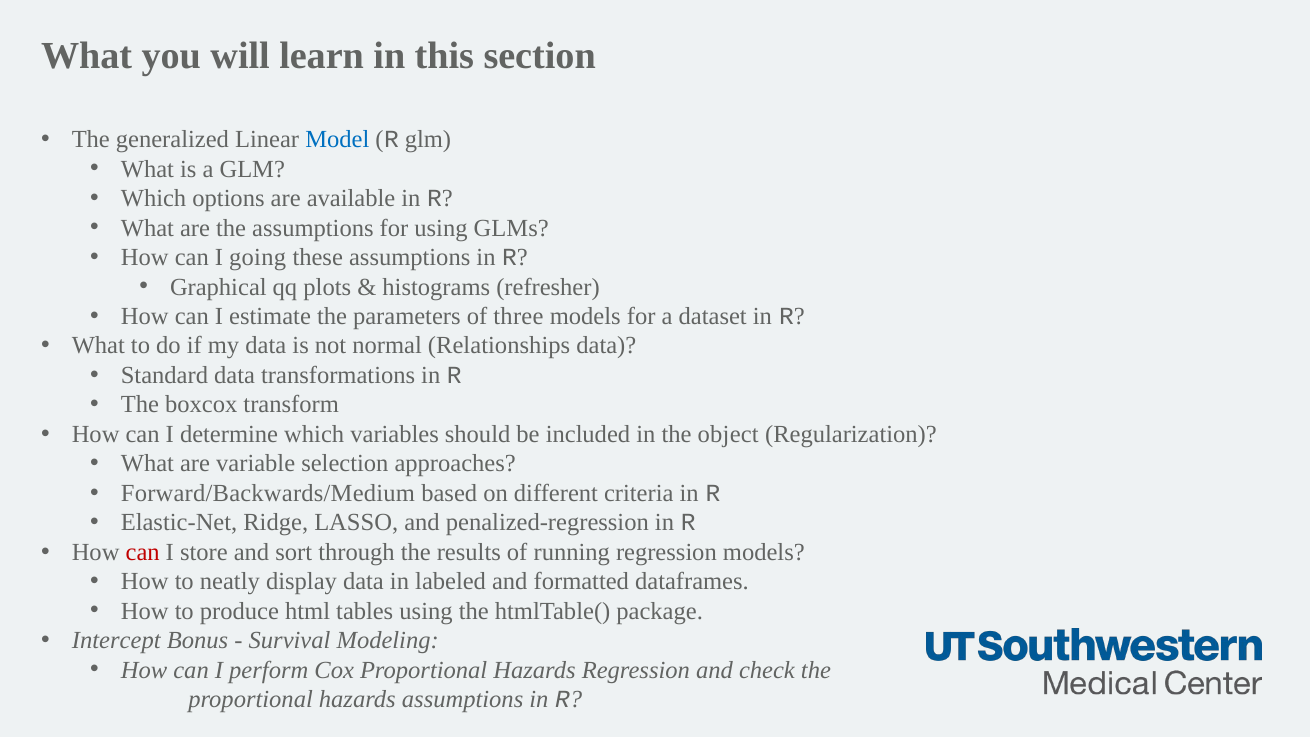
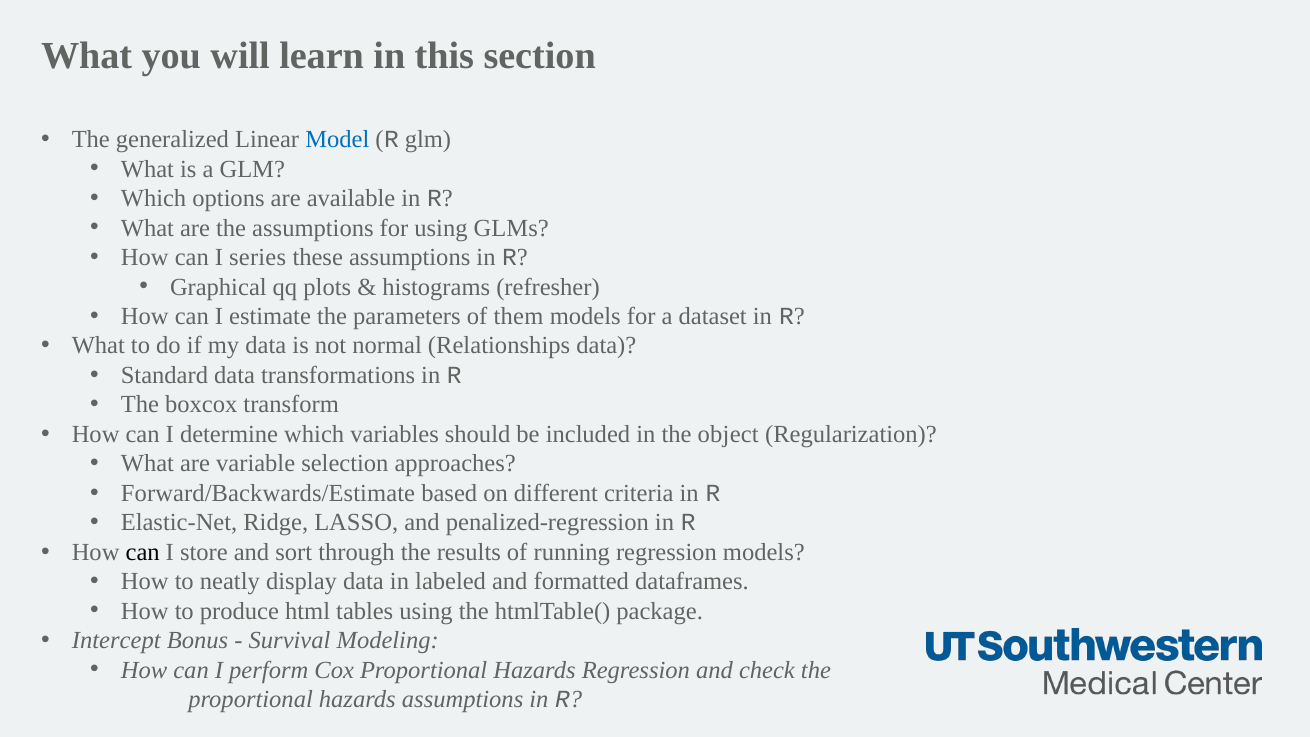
going: going -> series
three: three -> them
Forward/Backwards/Medium: Forward/Backwards/Medium -> Forward/Backwards/Estimate
can at (143, 552) colour: red -> black
